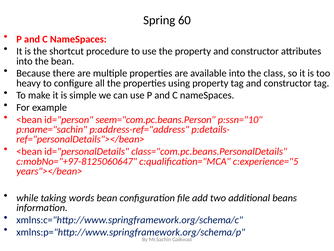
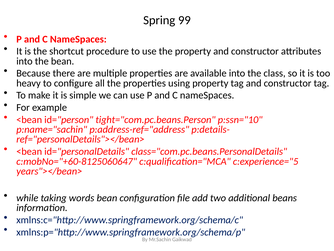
60: 60 -> 99
seem="com.pc.beans.Person: seem="com.pc.beans.Person -> tight="com.pc.beans.Person
c:mobNo="+97-8125060647: c:mobNo="+97-8125060647 -> c:mobNo="+60-8125060647
